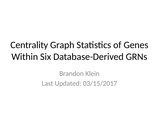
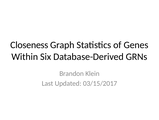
Centrality: Centrality -> Closeness
